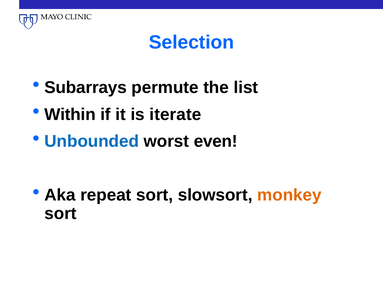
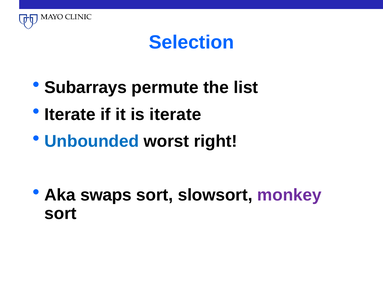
Within at (70, 115): Within -> Iterate
even: even -> right
repeat: repeat -> swaps
monkey colour: orange -> purple
